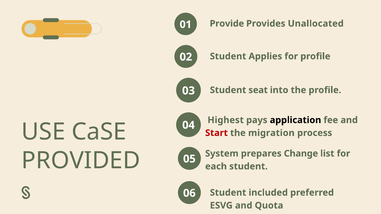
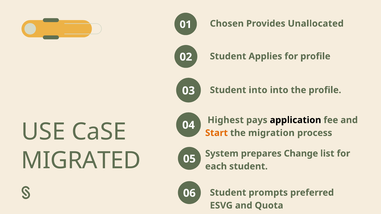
Provide: Provide -> Chosen
Student seat: seat -> into
Start colour: red -> orange
PROVIDED: PROVIDED -> MIGRATED
included: included -> prompts
